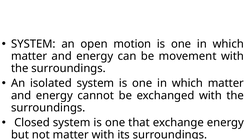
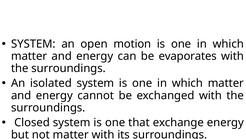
movement: movement -> evaporates
